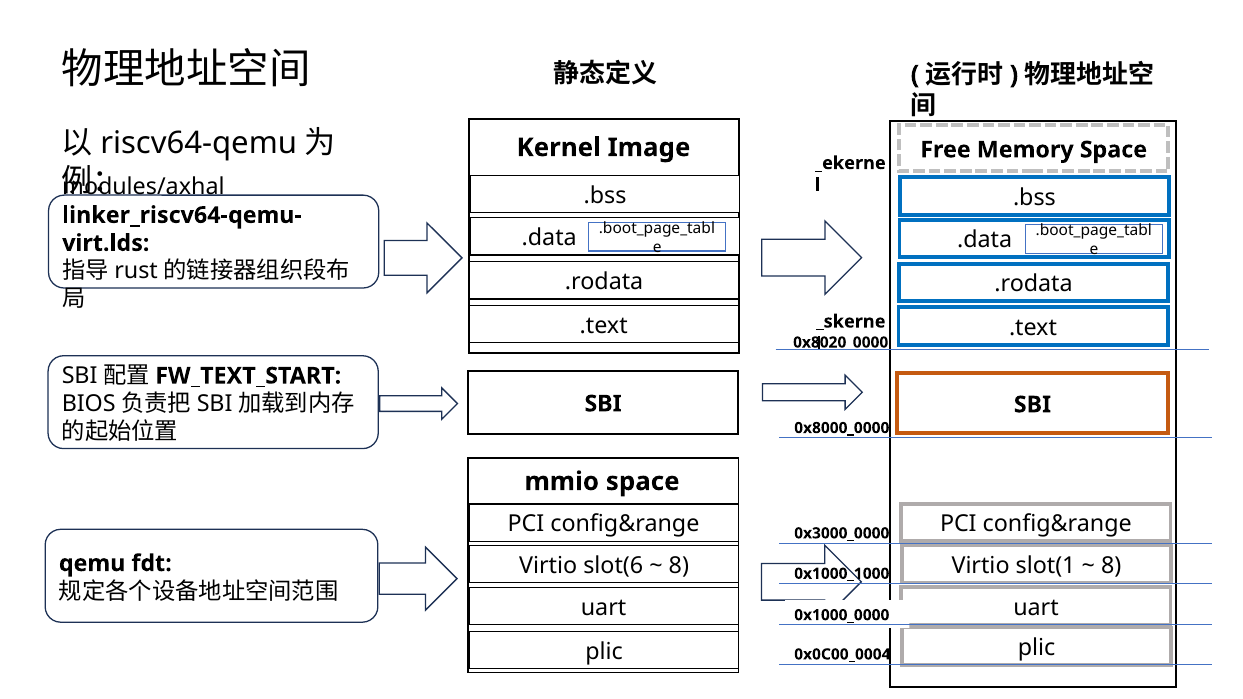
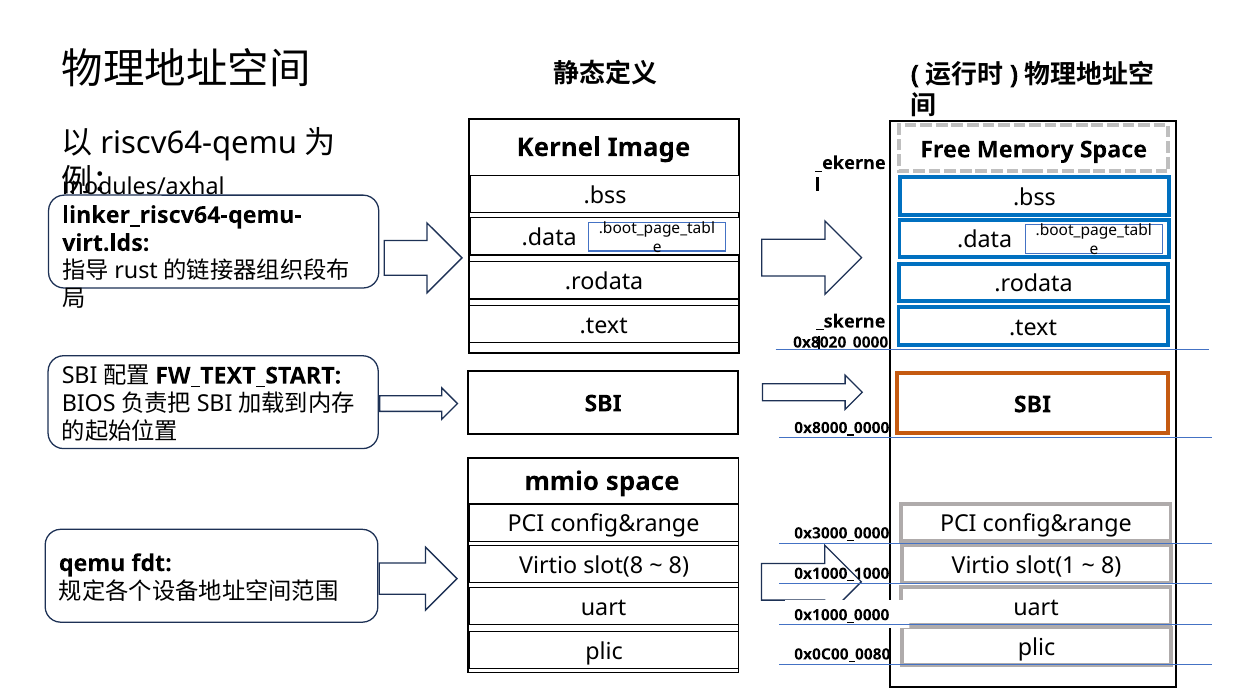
slot(6: slot(6 -> slot(8
0x0C00_0004: 0x0C00_0004 -> 0x0C00_0080
